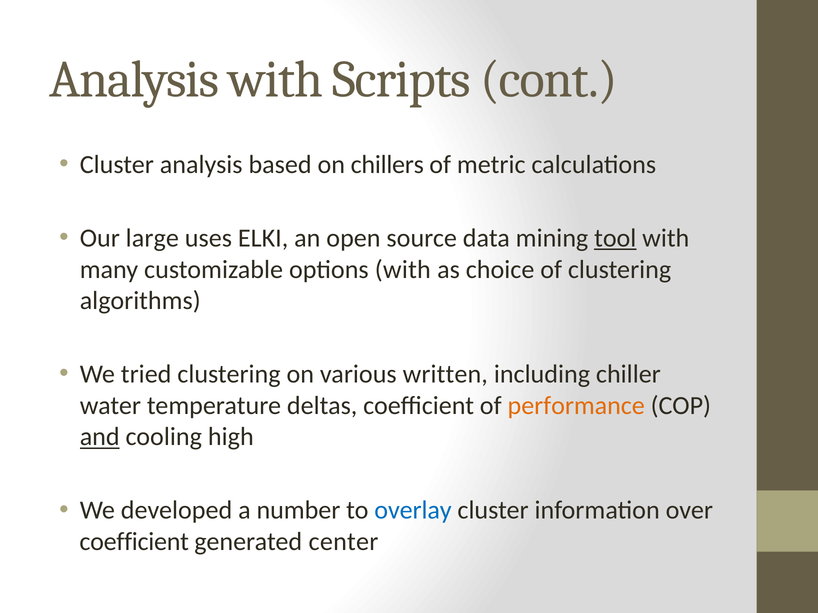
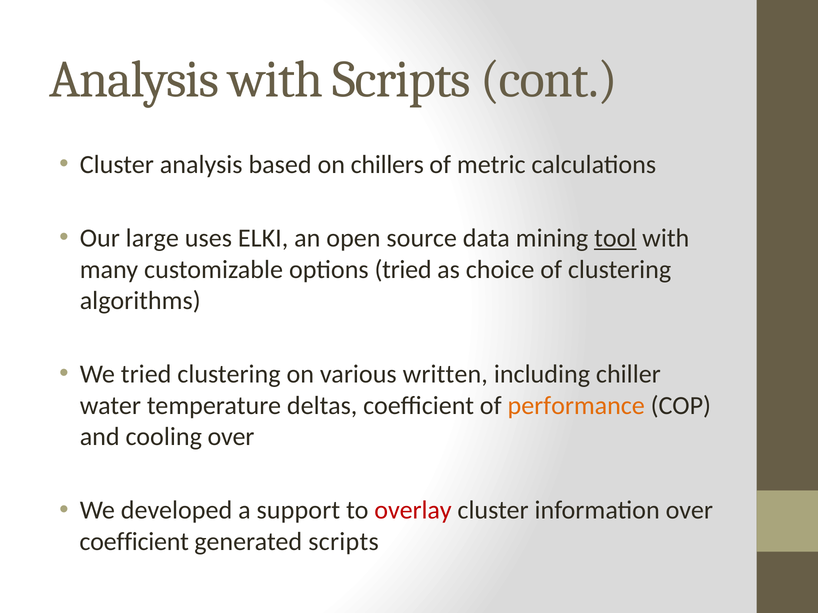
options with: with -> tried
and underline: present -> none
cooling high: high -> over
number: number -> support
overlay colour: blue -> red
generated center: center -> scripts
